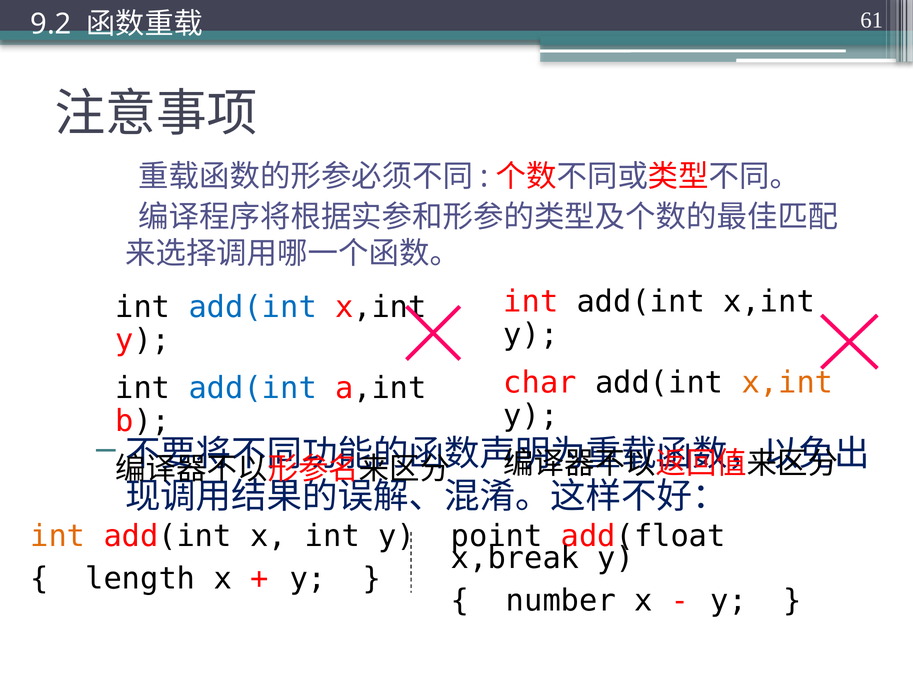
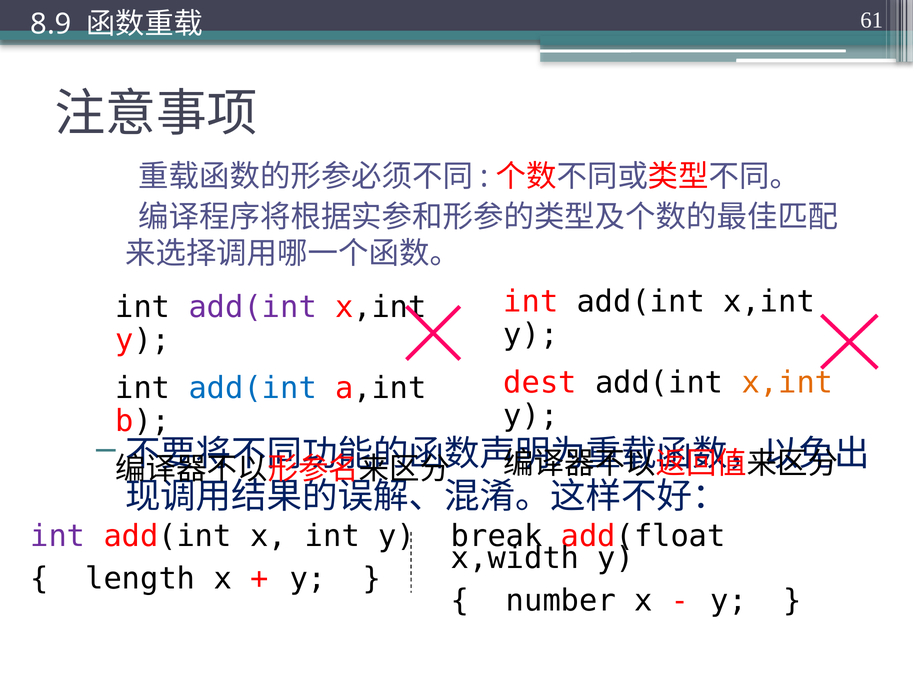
9.2: 9.2 -> 8.9
add(int at (253, 308) colour: blue -> purple
char: char -> dest
int at (58, 537) colour: orange -> purple
point: point -> break
x,break: x,break -> x,width
